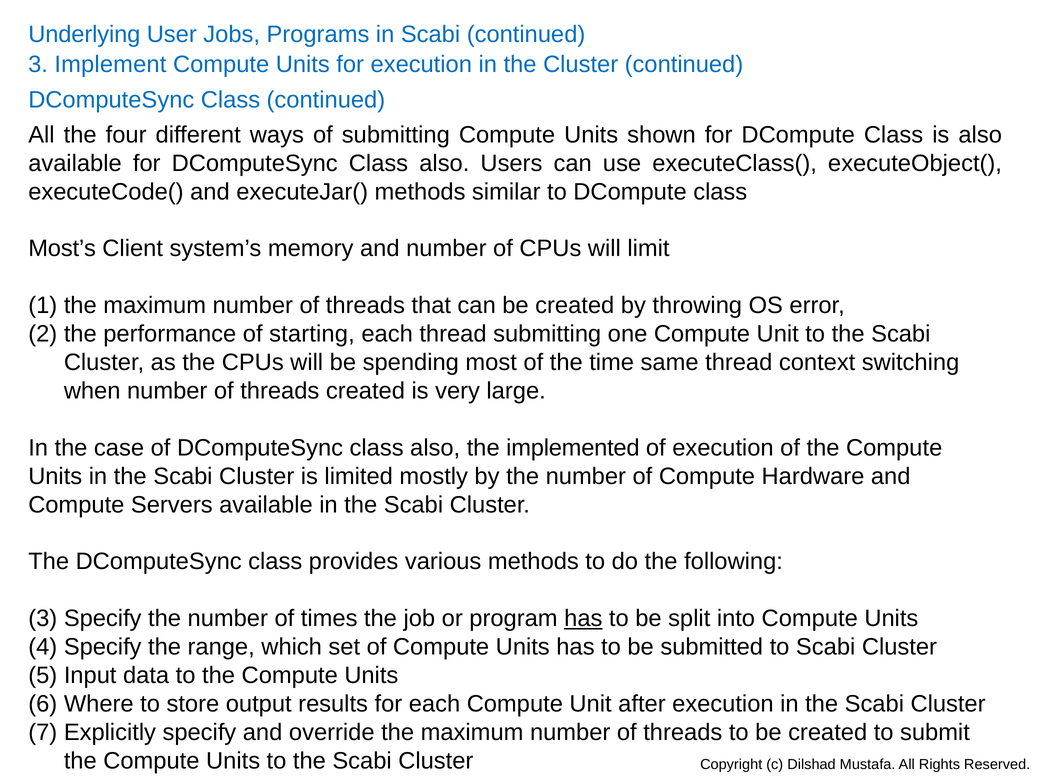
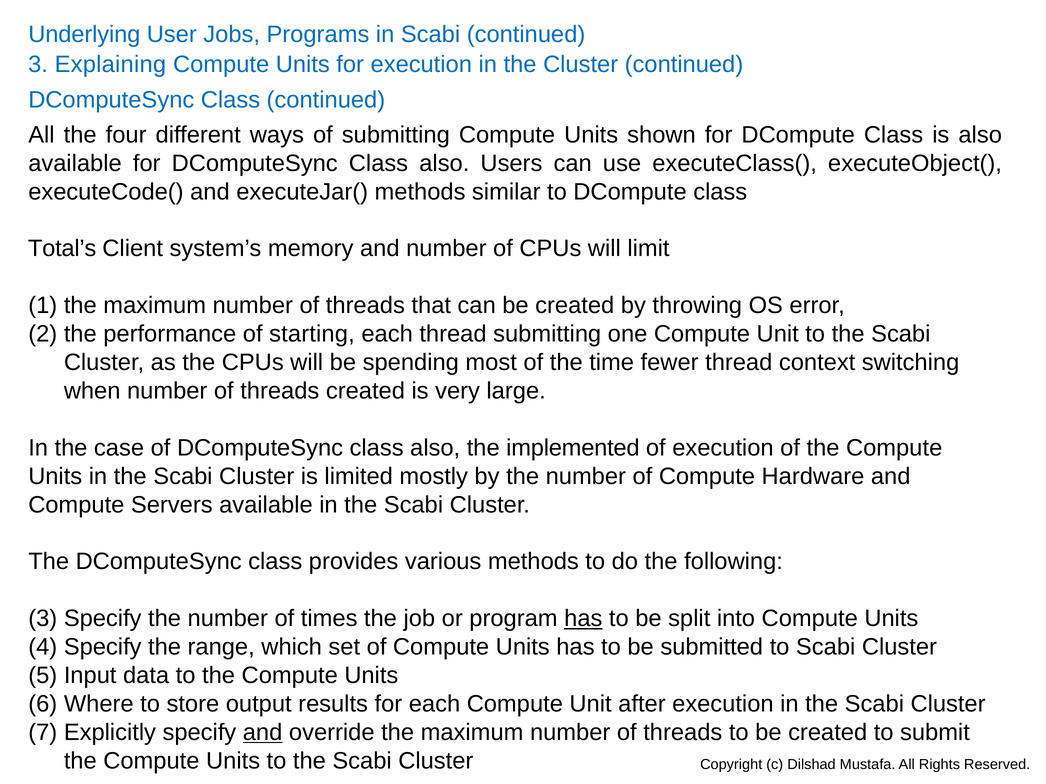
Implement: Implement -> Explaining
Most’s: Most’s -> Total’s
same: same -> fewer
and at (263, 733) underline: none -> present
